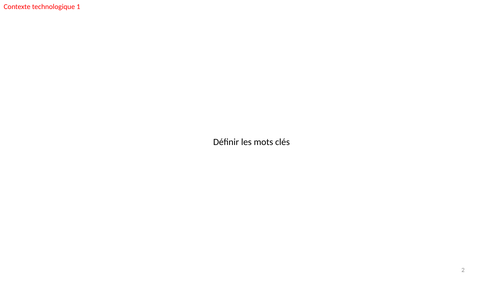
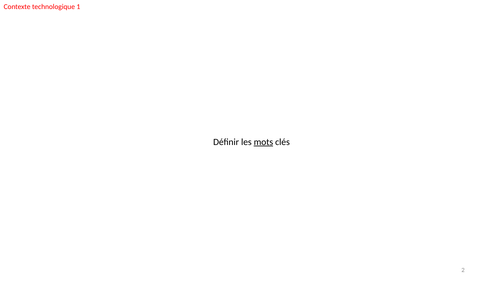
mots underline: none -> present
